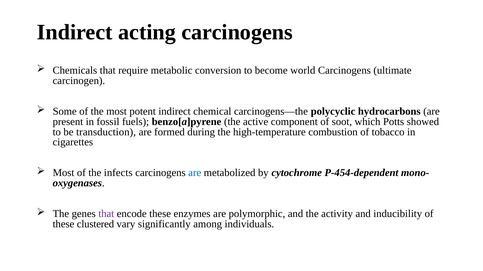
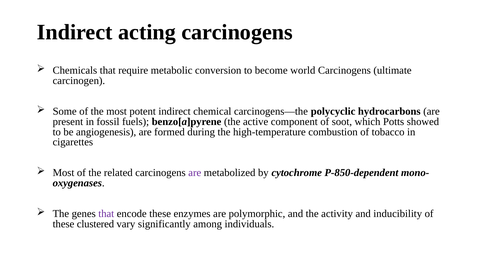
transduction: transduction -> angiogenesis
infects: infects -> related
are at (195, 173) colour: blue -> purple
P-454-dependent: P-454-dependent -> P-850-dependent
